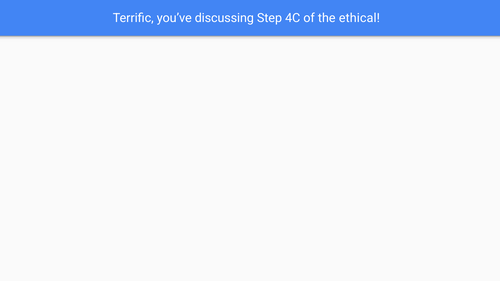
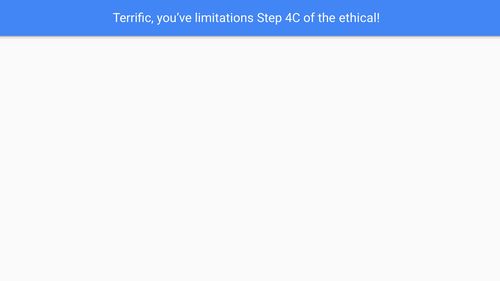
discussing: discussing -> limitations
